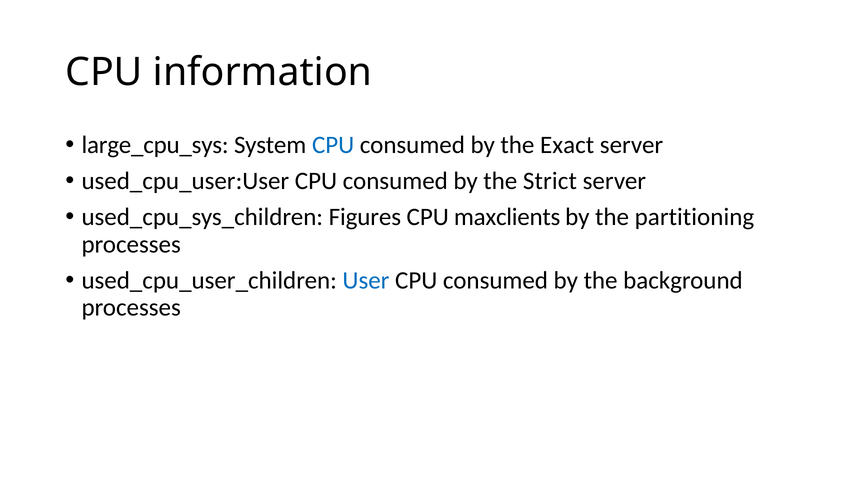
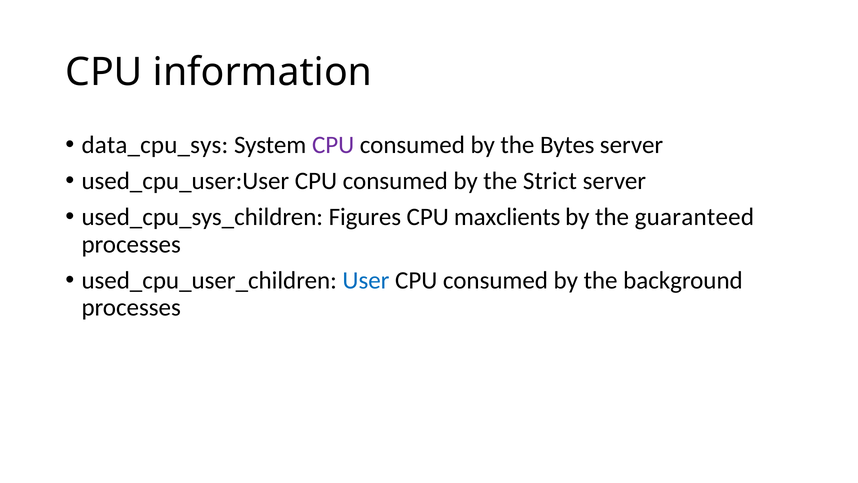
large_cpu_sys: large_cpu_sys -> data_cpu_sys
CPU at (333, 145) colour: blue -> purple
Exact: Exact -> Bytes
partitioning: partitioning -> guaranteed
